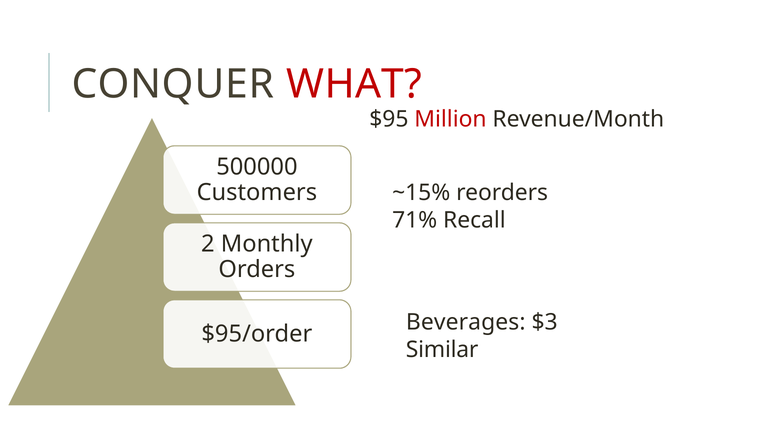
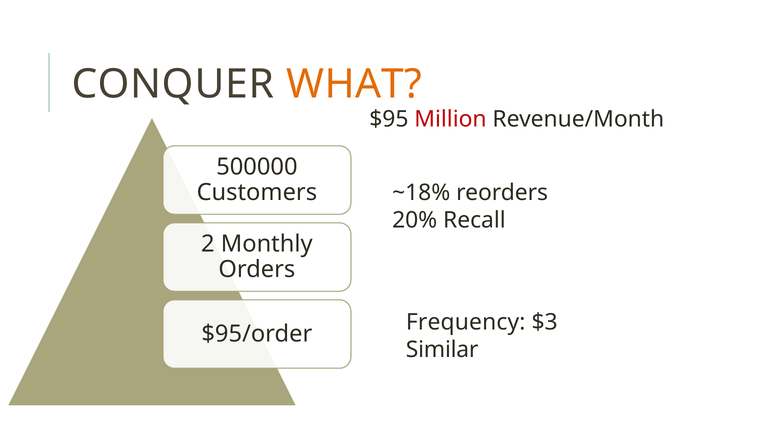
WHAT colour: red -> orange
~15%: ~15% -> ~18%
71%: 71% -> 20%
Beverages: Beverages -> Frequency
